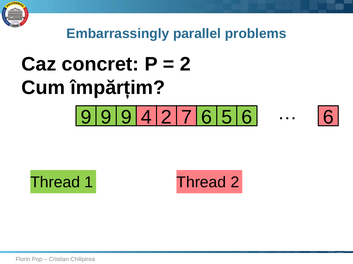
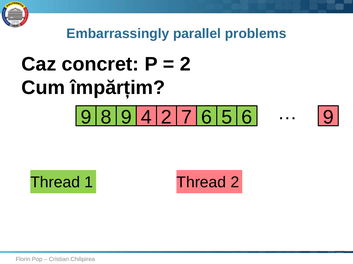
9 at (106, 117): 9 -> 8
6 6: 6 -> 9
